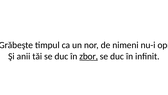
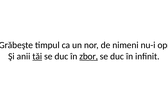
tăi underline: none -> present
